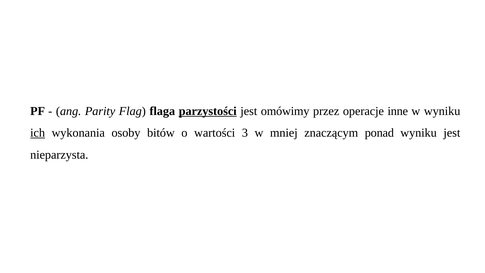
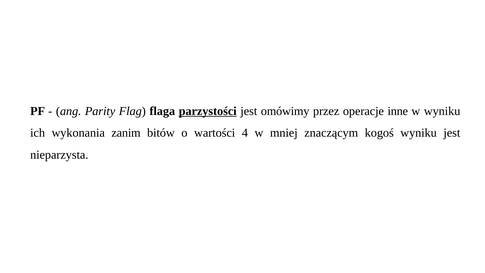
ich underline: present -> none
osoby: osoby -> zanim
3: 3 -> 4
ponad: ponad -> kogoś
